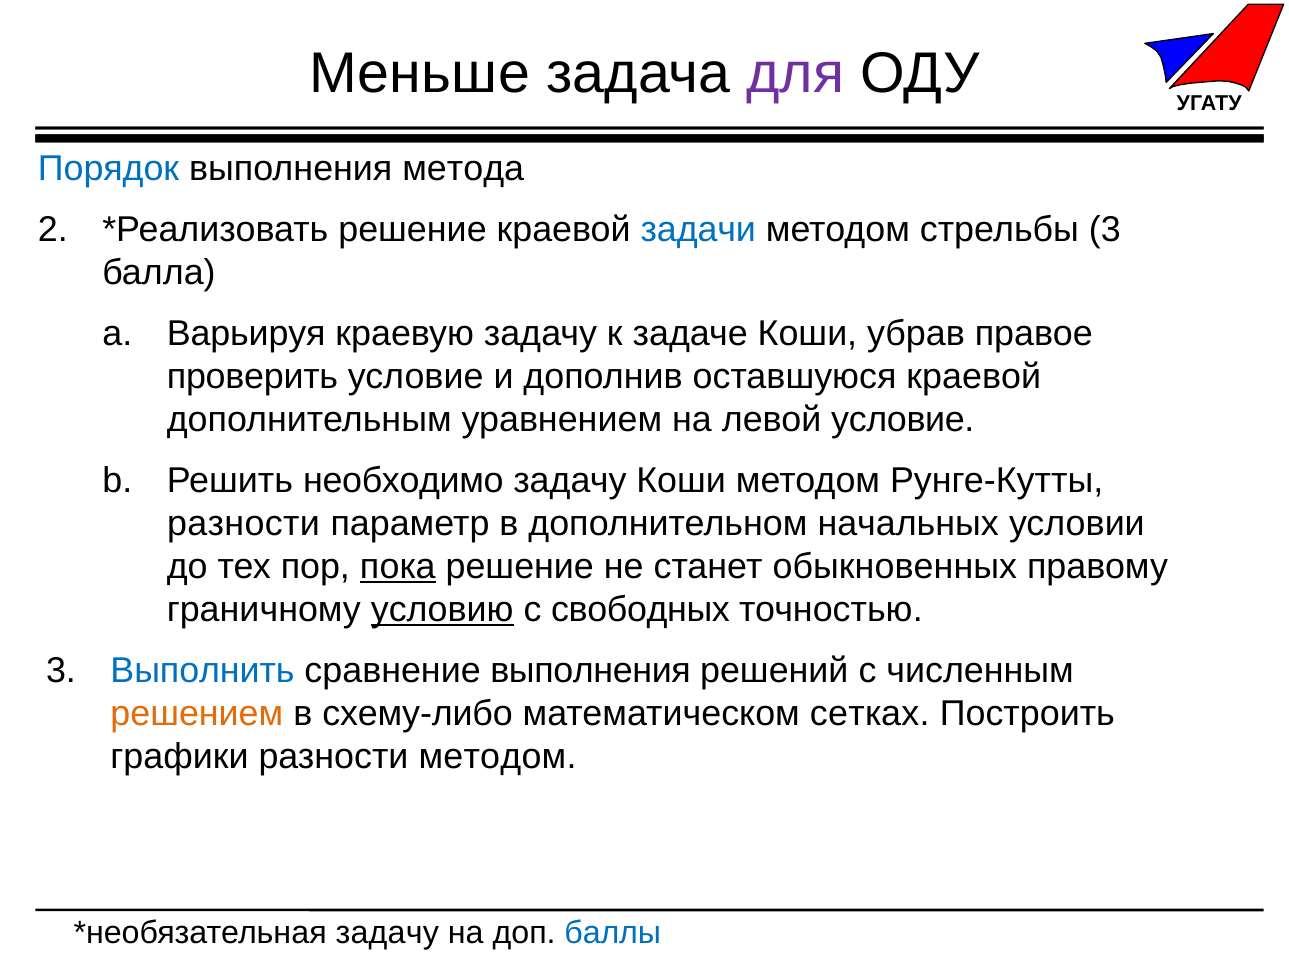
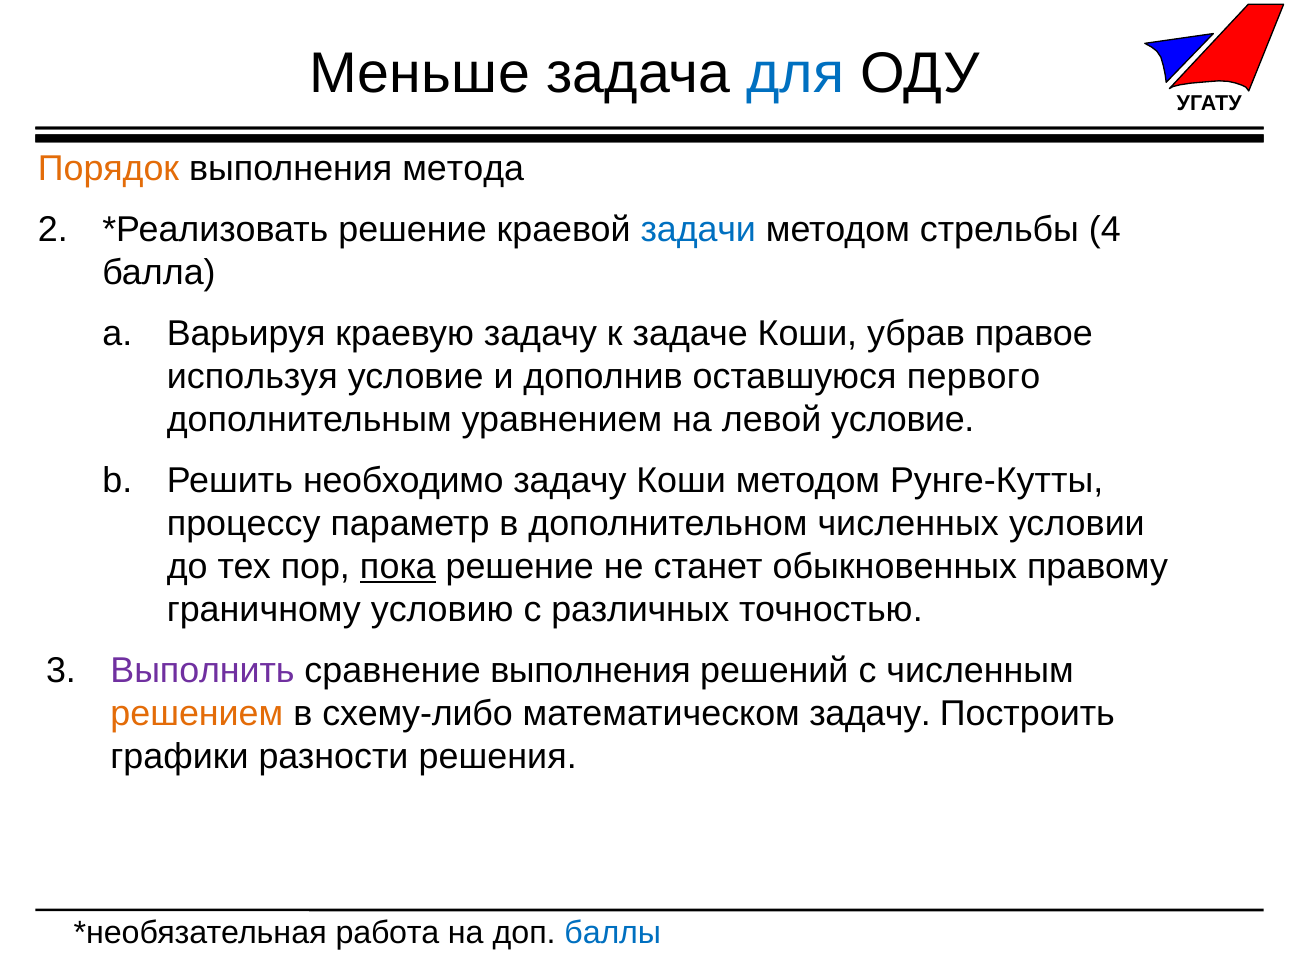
для colour: purple -> blue
Порядок colour: blue -> orange
стрельбы 3: 3 -> 4
проверить: проверить -> используя
оставшуюся краевой: краевой -> первого
разности at (243, 523): разности -> процессу
начальных: начальных -> численных
условию underline: present -> none
свободных: свободных -> различных
Выполнить colour: blue -> purple
математическом сетках: сетках -> задачу
разности методом: методом -> решения
задачу at (387, 933): задачу -> работа
